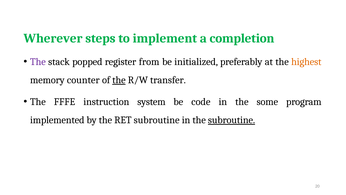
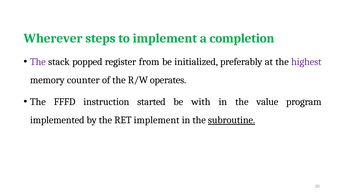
highest colour: orange -> purple
the at (119, 80) underline: present -> none
transfer: transfer -> operates
FFFE: FFFE -> FFFD
system: system -> started
code: code -> with
some: some -> value
RET subroutine: subroutine -> implement
